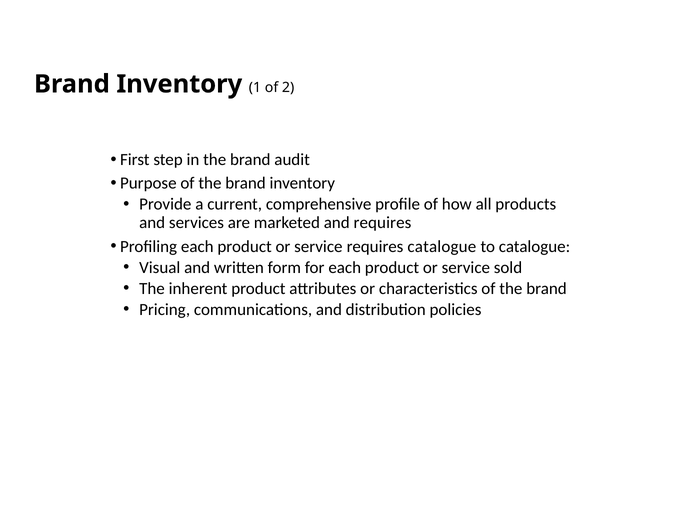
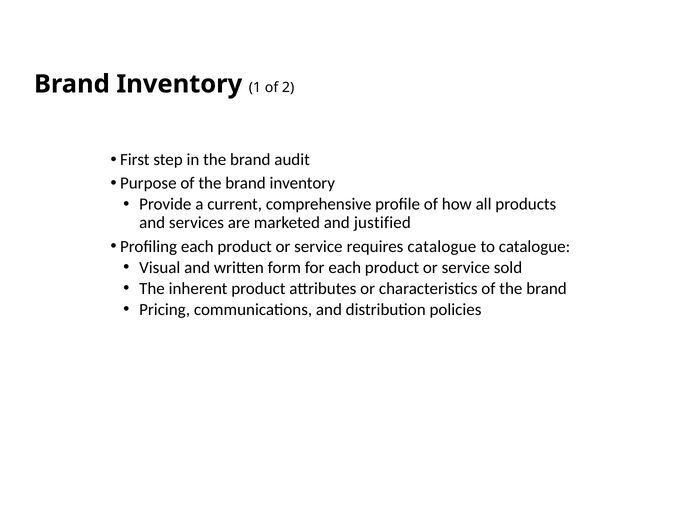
and requires: requires -> justified
